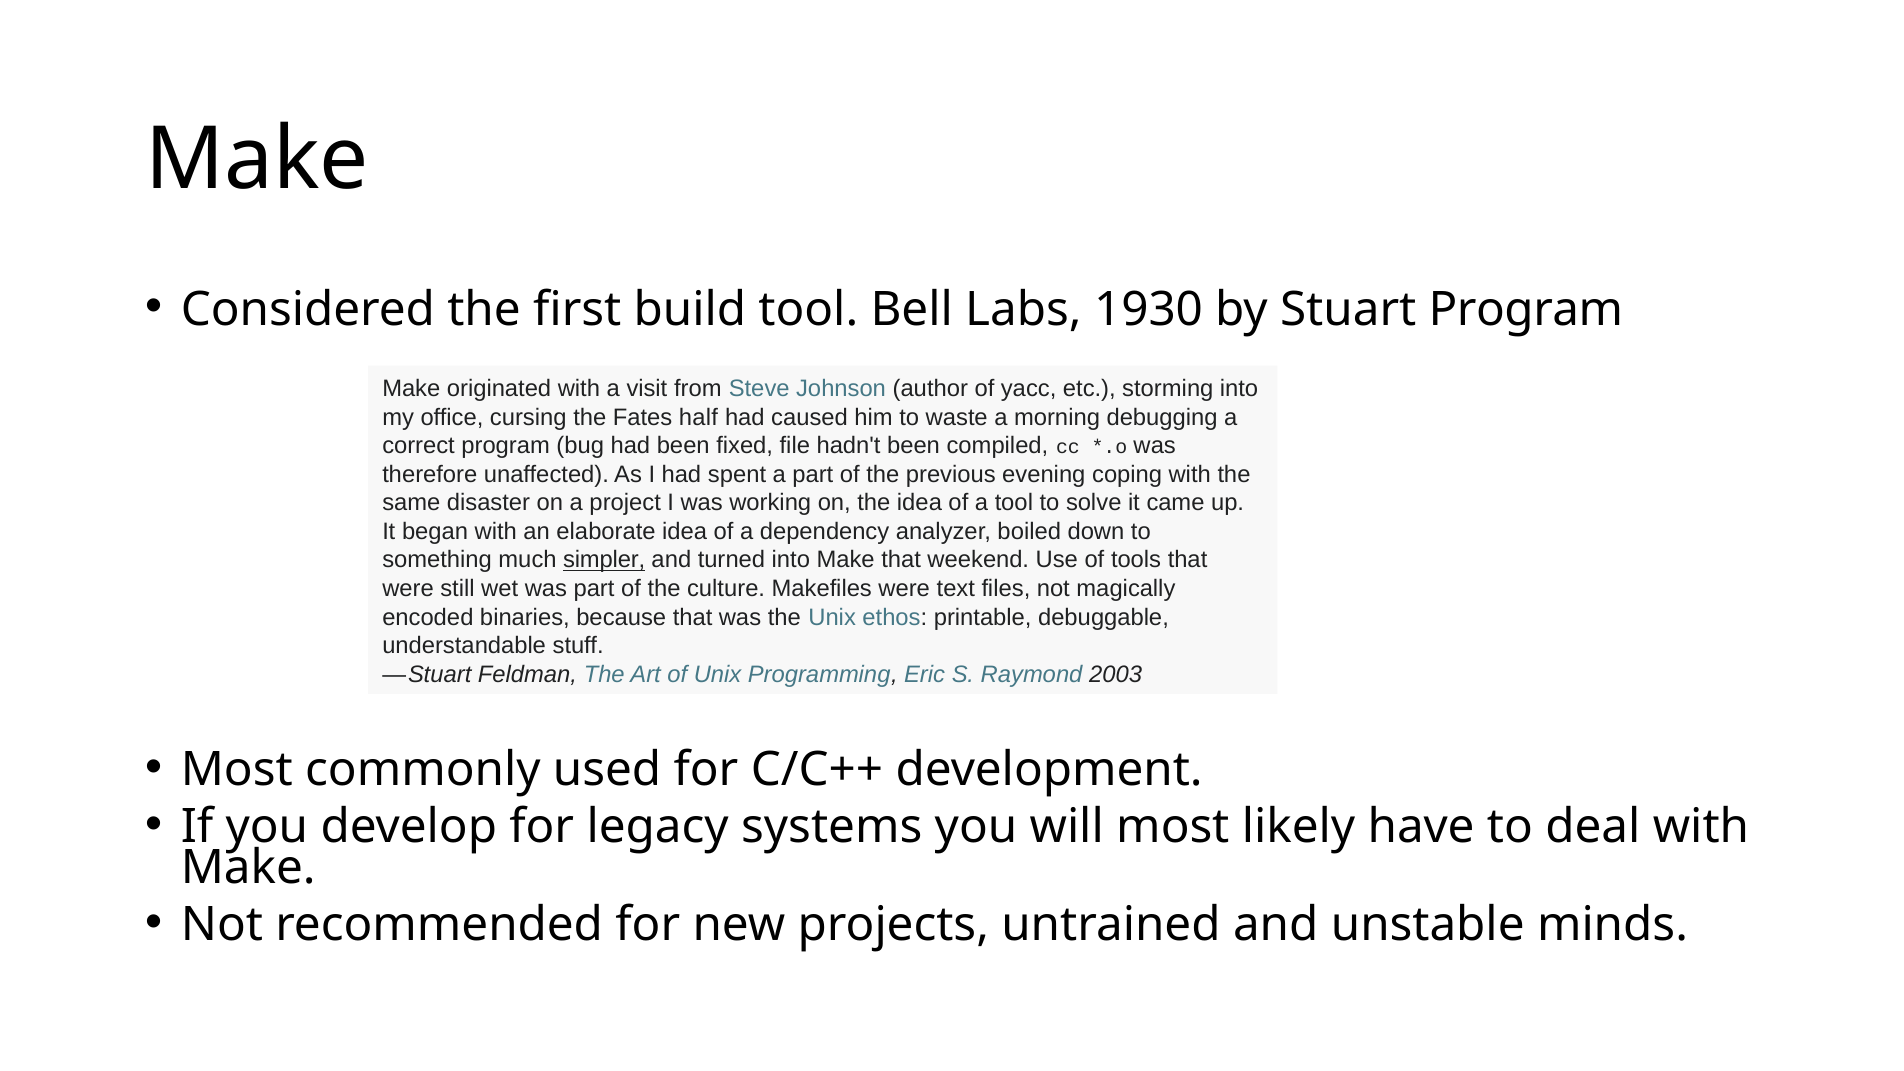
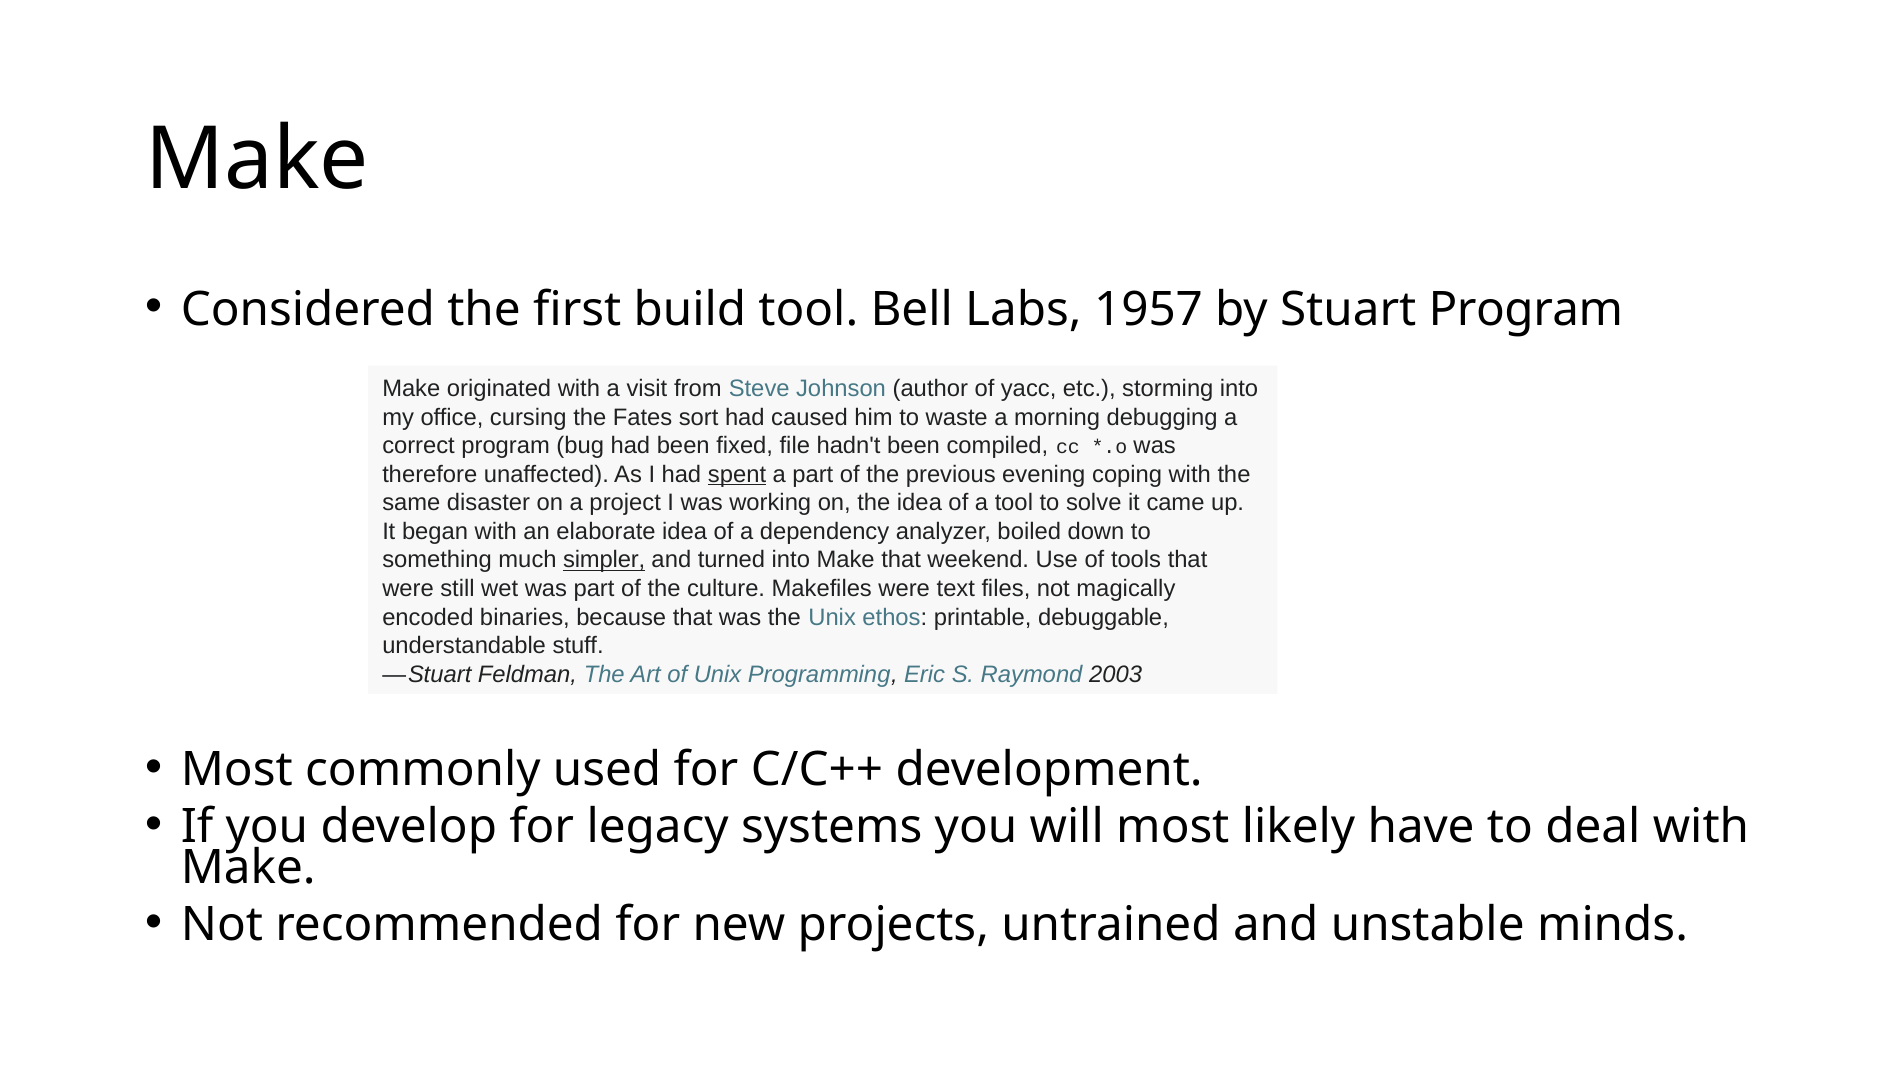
1930: 1930 -> 1957
half: half -> sort
spent underline: none -> present
